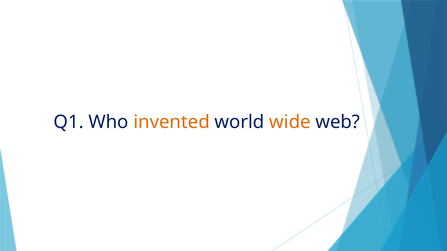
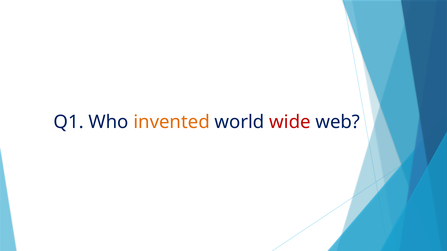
wide colour: orange -> red
